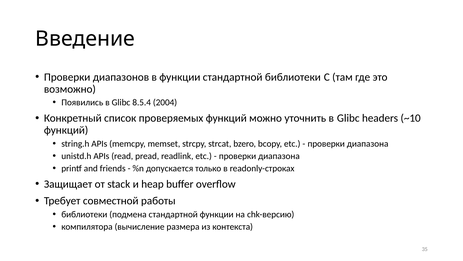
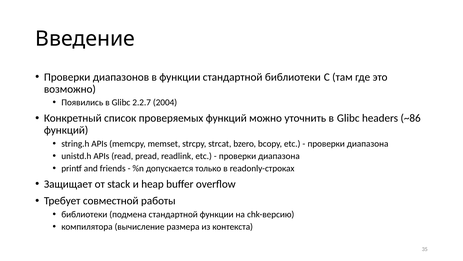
8.5.4: 8.5.4 -> 2.2.7
~10: ~10 -> ~86
